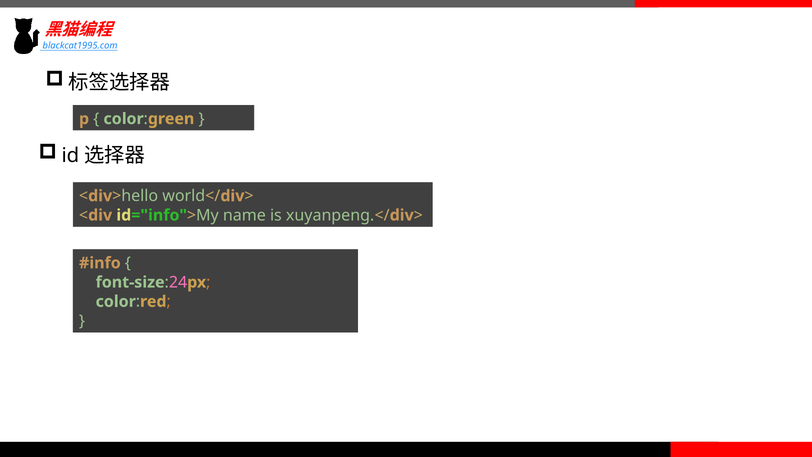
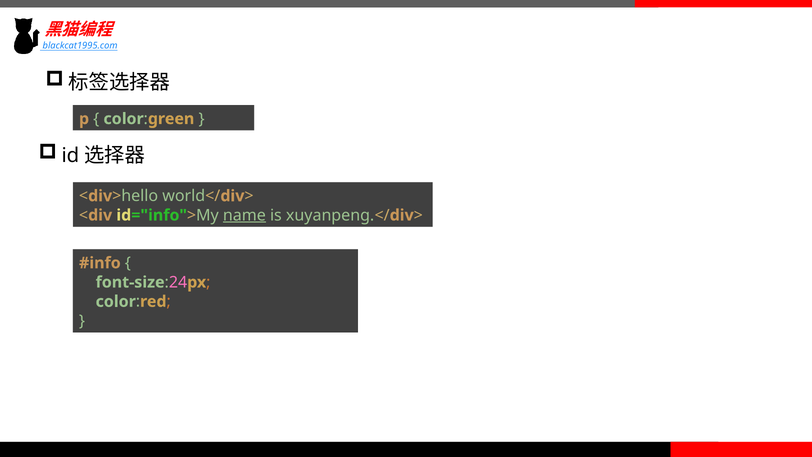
name underline: none -> present
